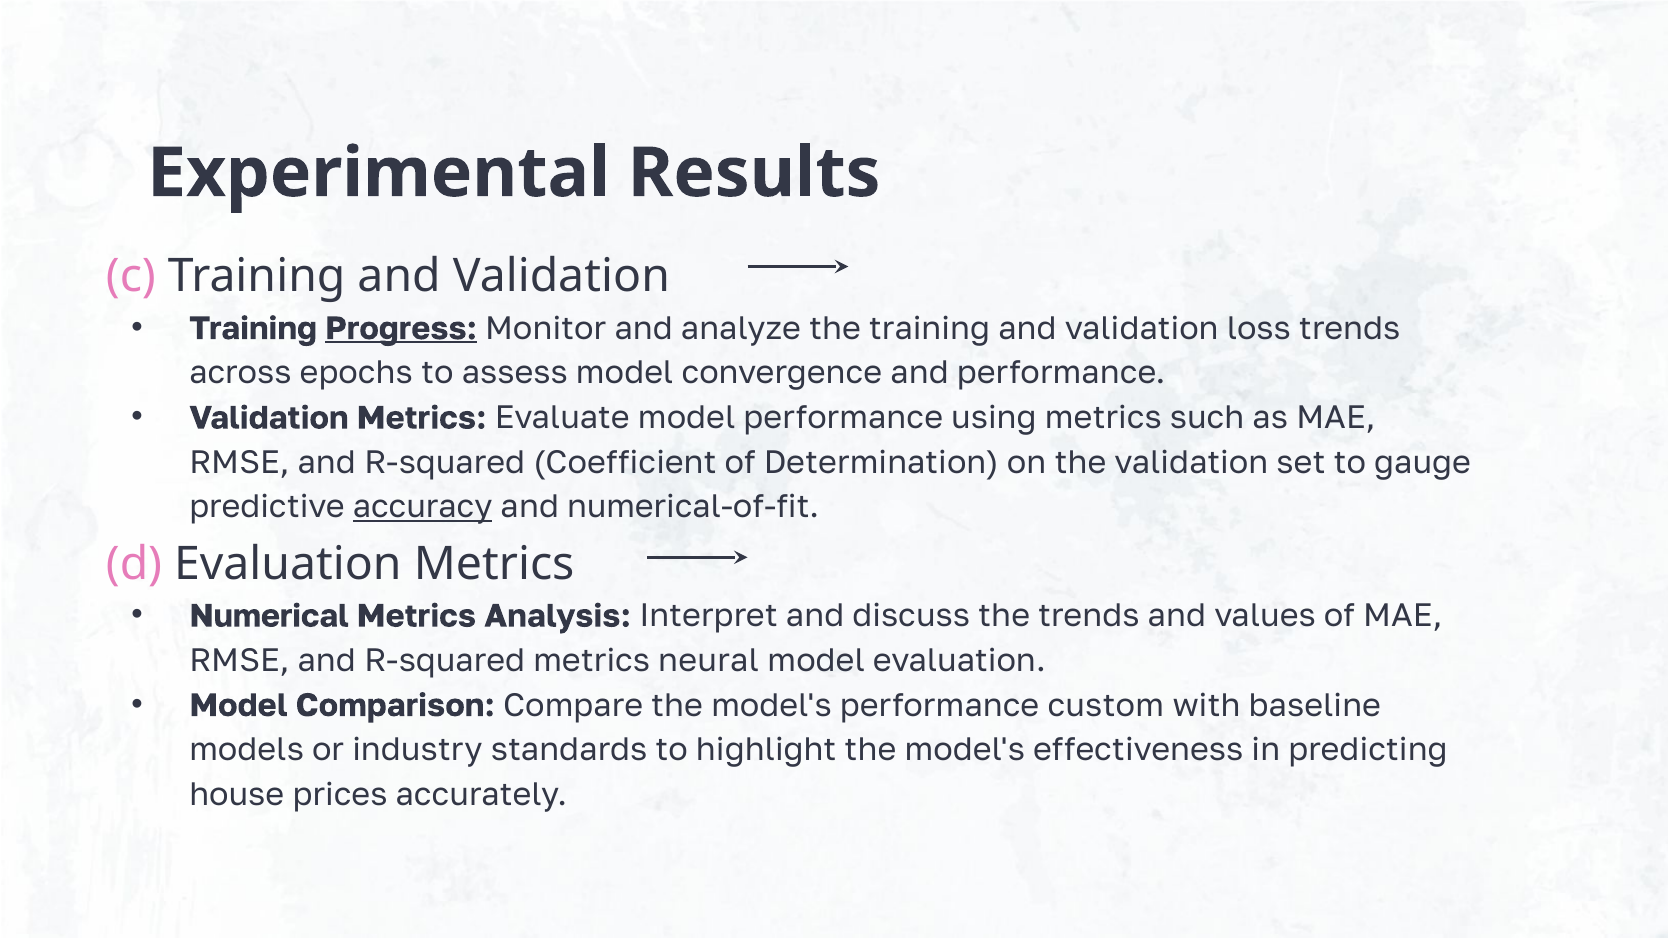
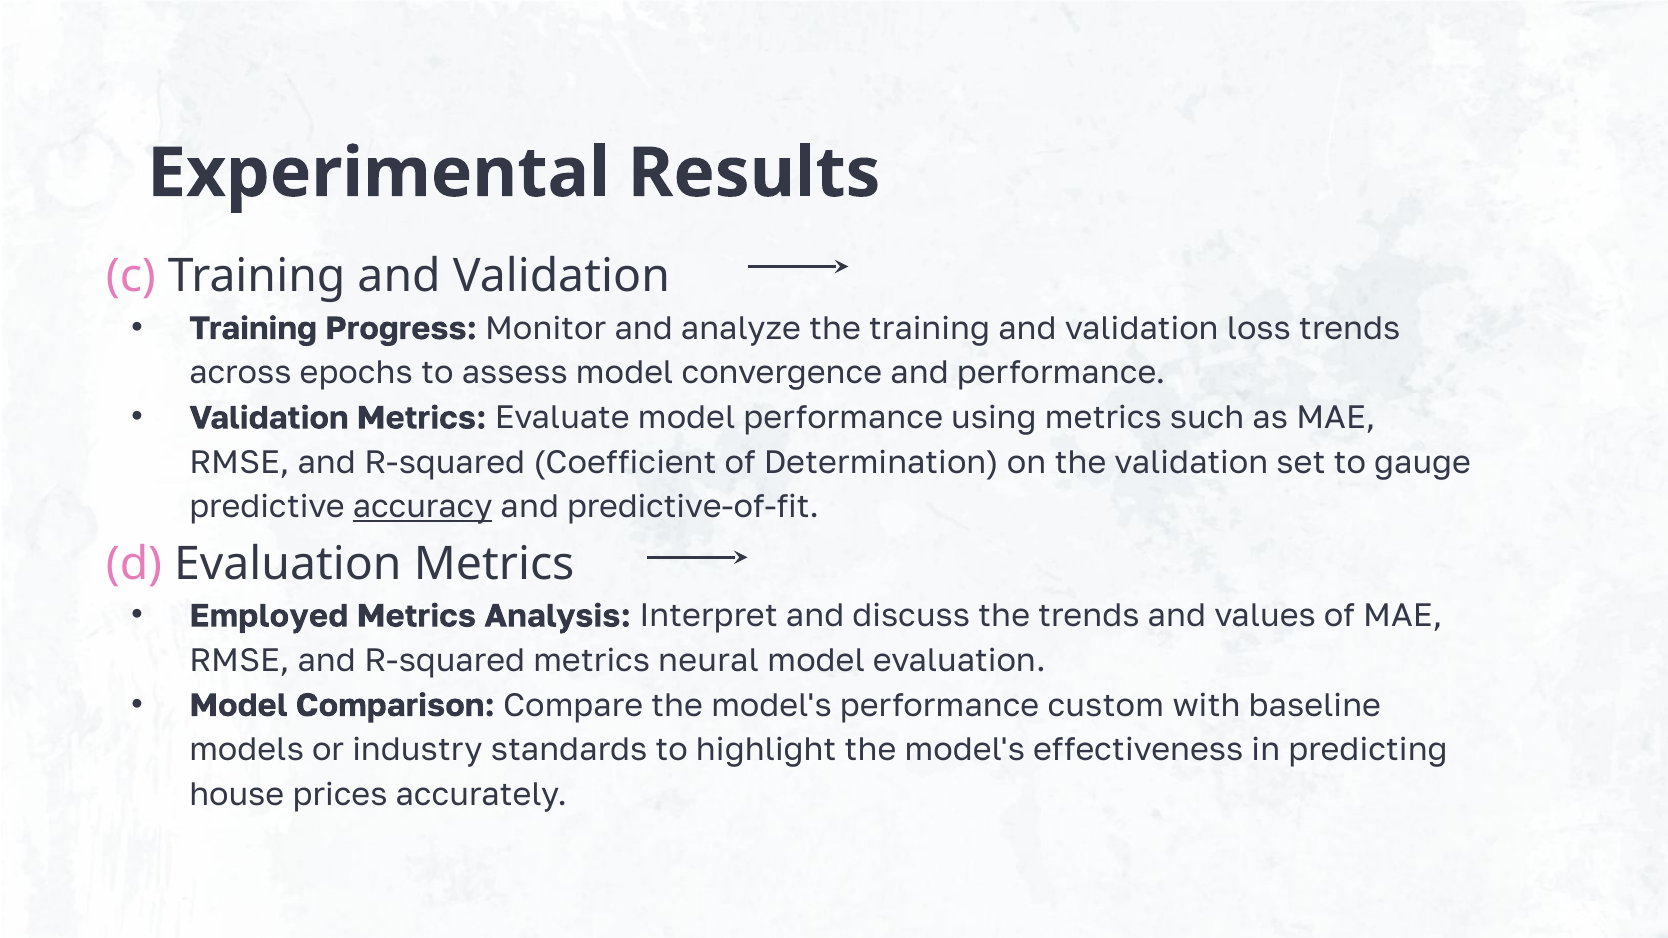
Progress underline: present -> none
numerical-of-fit: numerical-of-fit -> predictive-of-fit
Numerical: Numerical -> Employed
